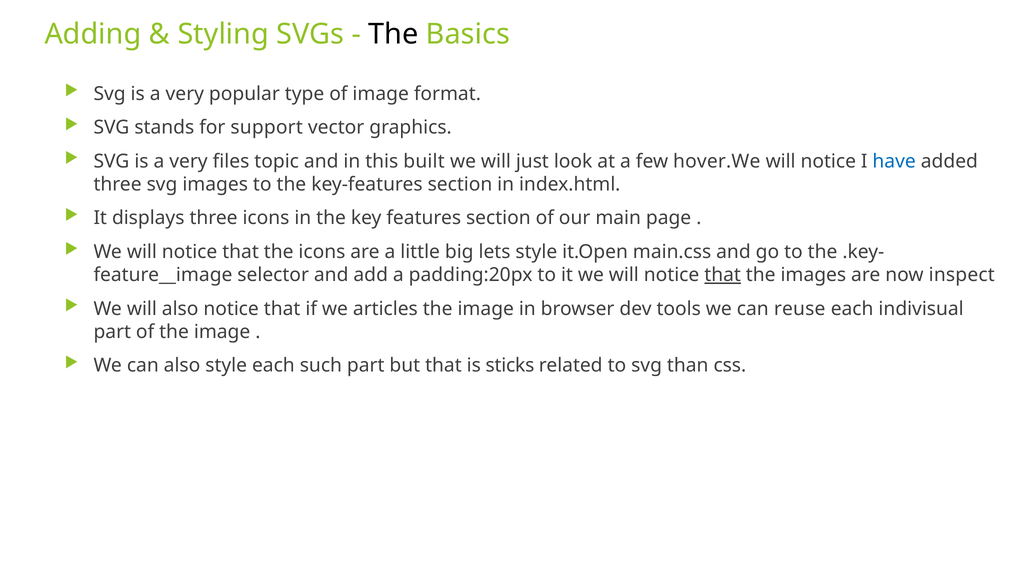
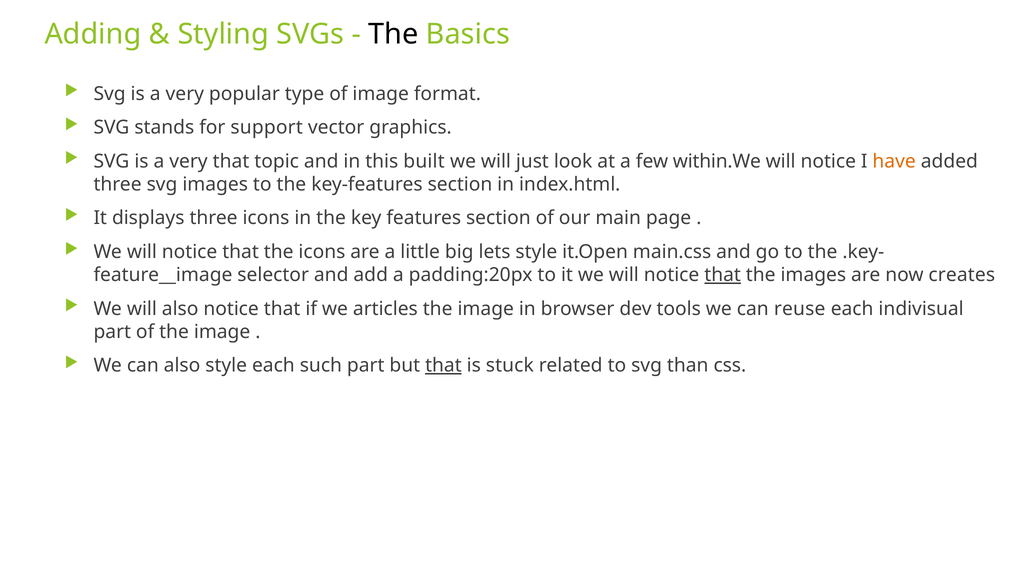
very files: files -> that
hover.We: hover.We -> within.We
have colour: blue -> orange
inspect: inspect -> creates
that at (443, 366) underline: none -> present
sticks: sticks -> stuck
